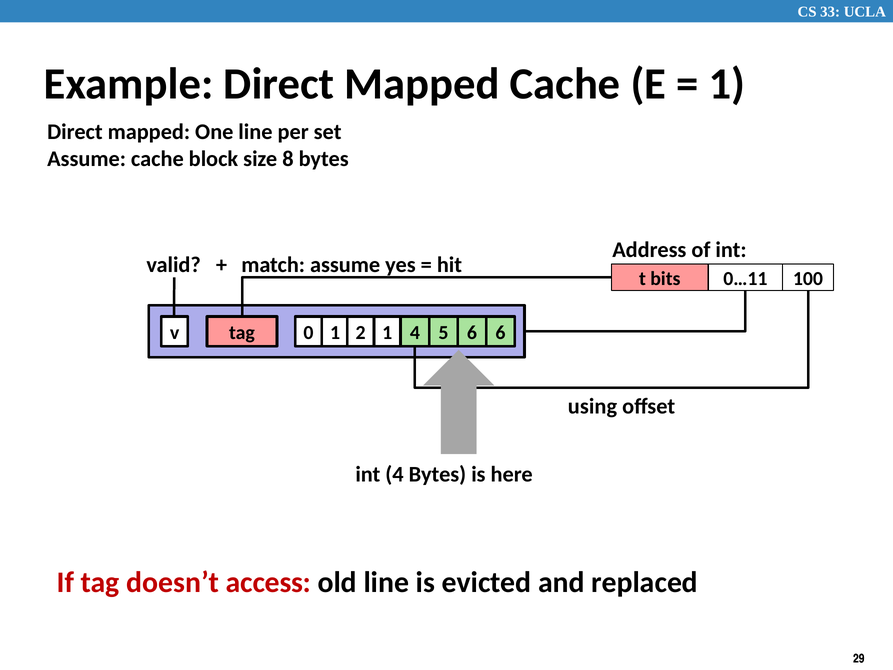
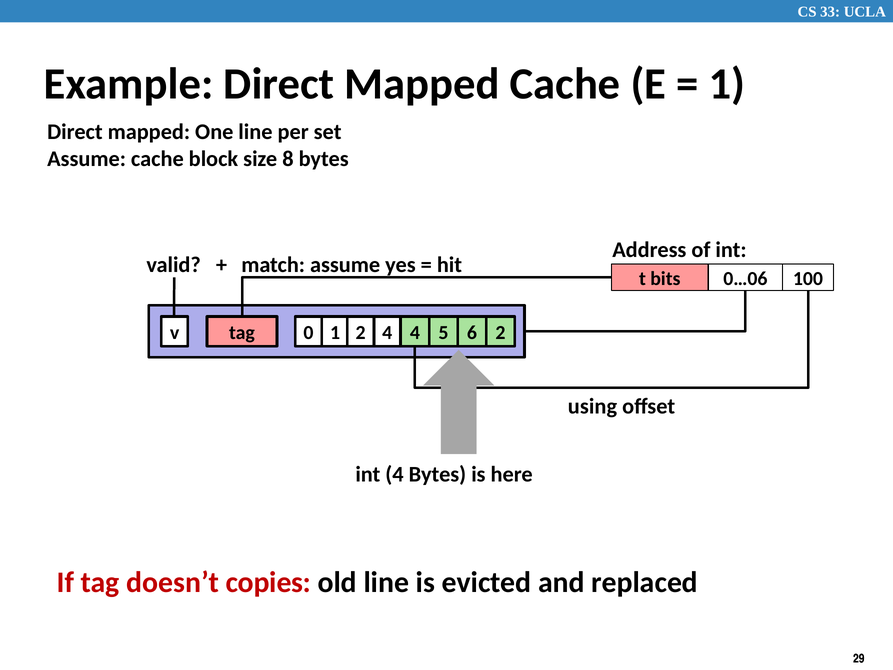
0…11: 0…11 -> 0…06
v 1: 1 -> 4
2 6: 6 -> 2
access: access -> copies
